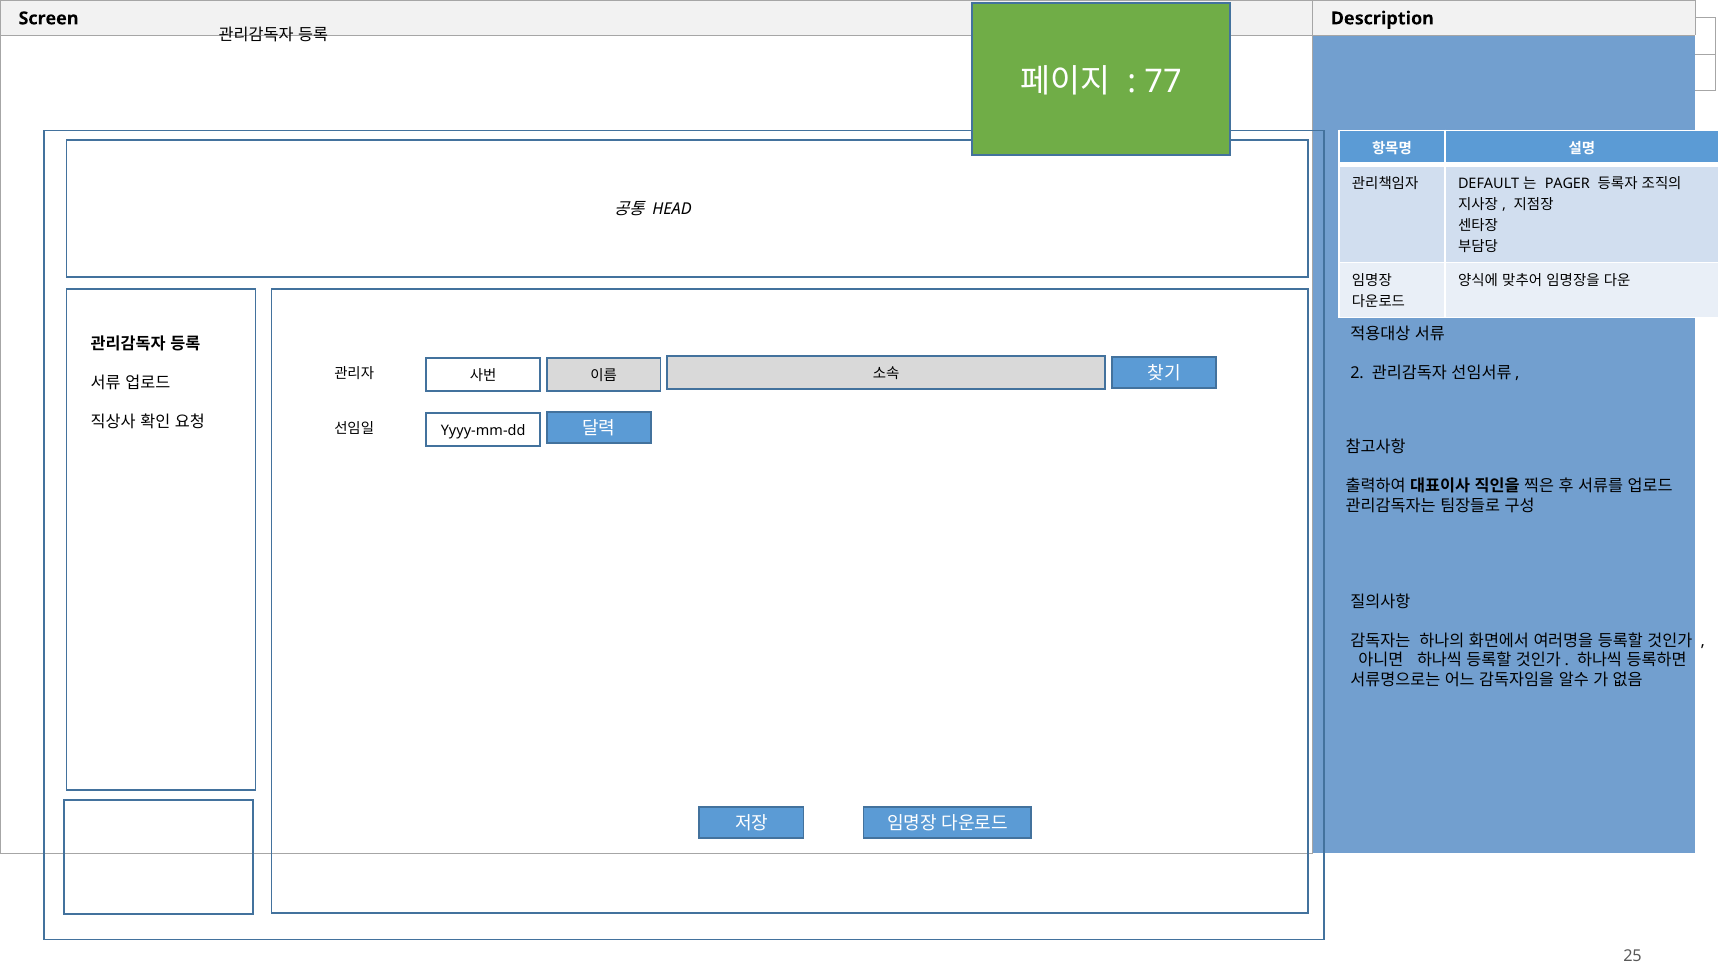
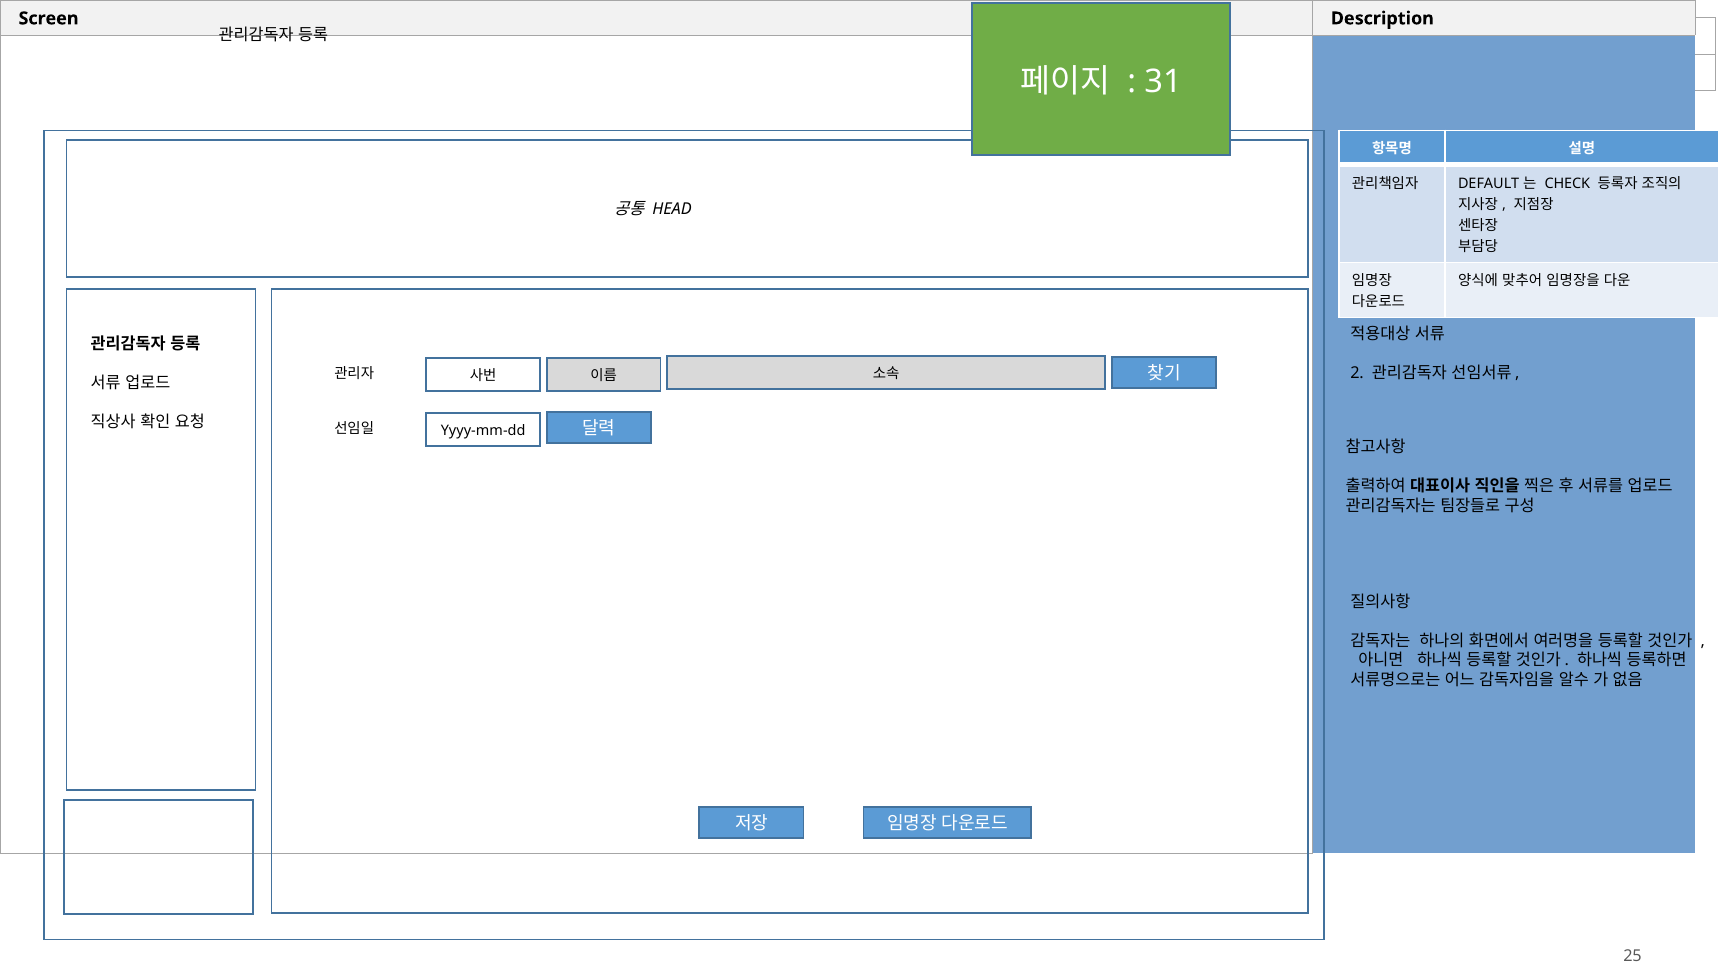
77: 77 -> 31
PAGER: PAGER -> CHECK
